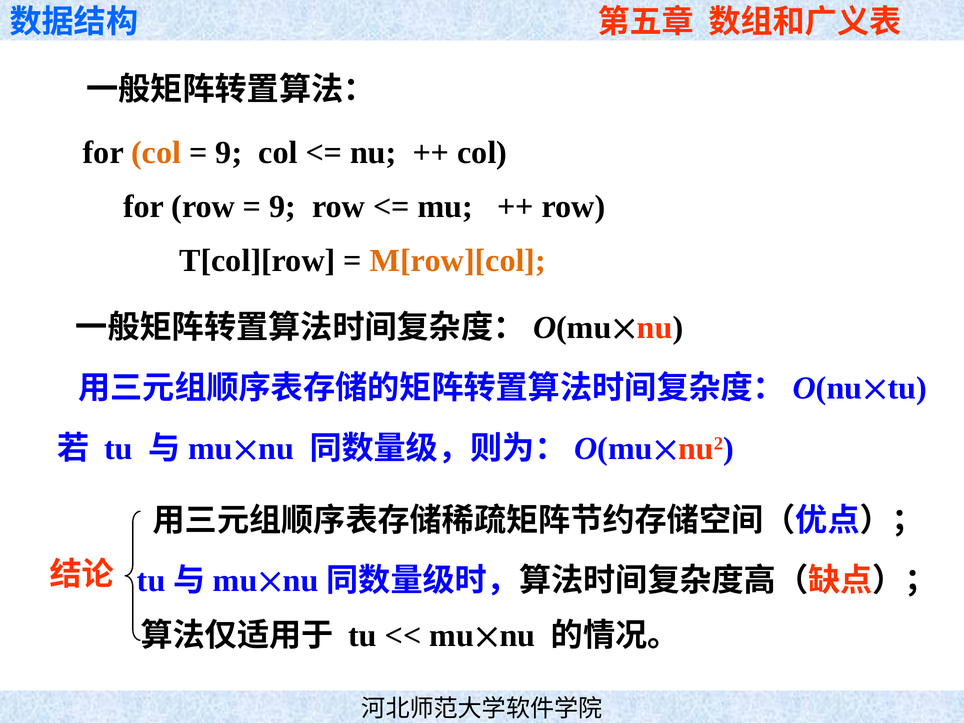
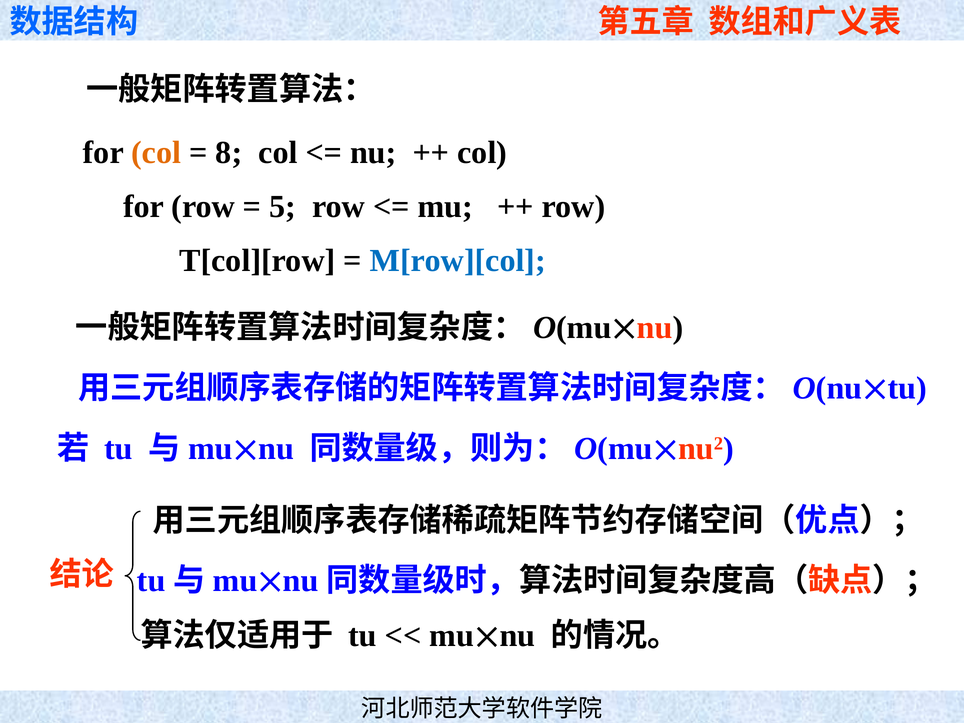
9 at (229, 153): 9 -> 8
9 at (283, 207): 9 -> 5
M[row][col colour: orange -> blue
